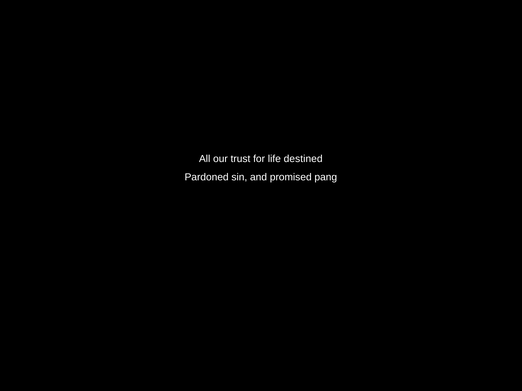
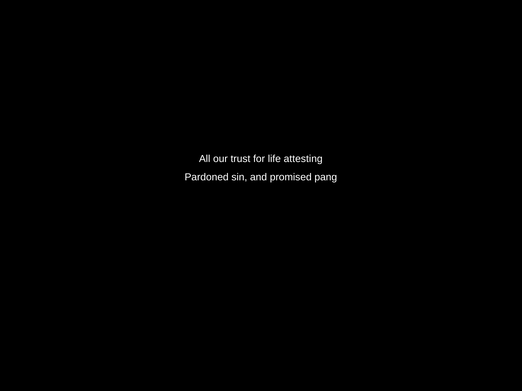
destined: destined -> attesting
